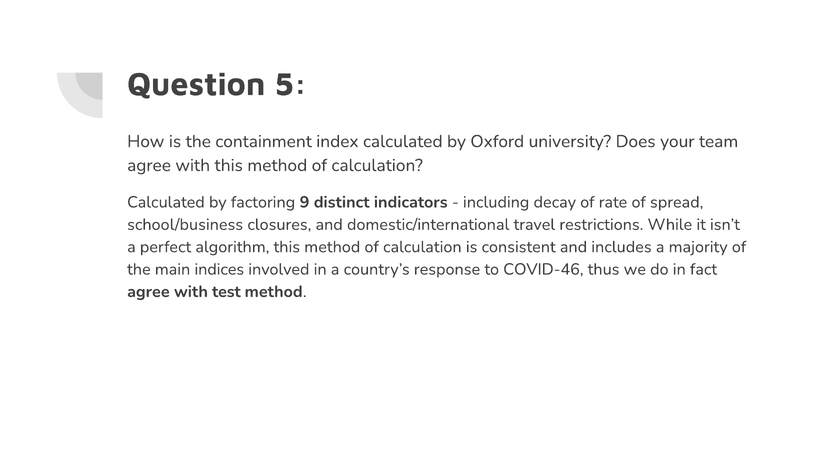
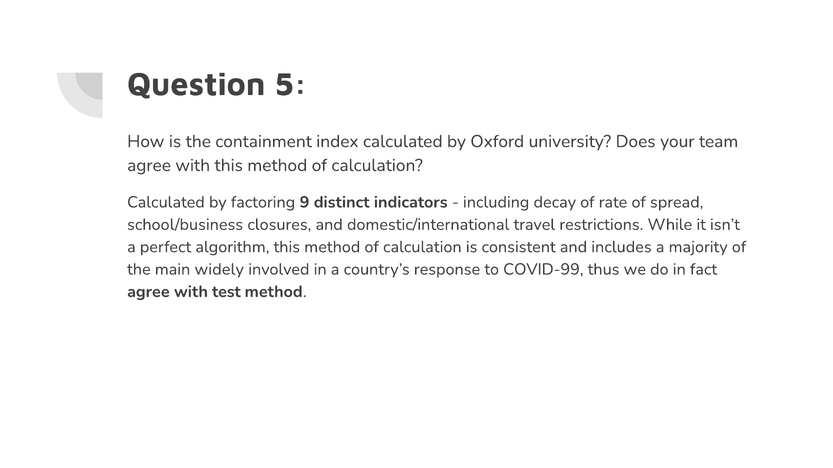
indices: indices -> widely
COVID-46: COVID-46 -> COVID-99
